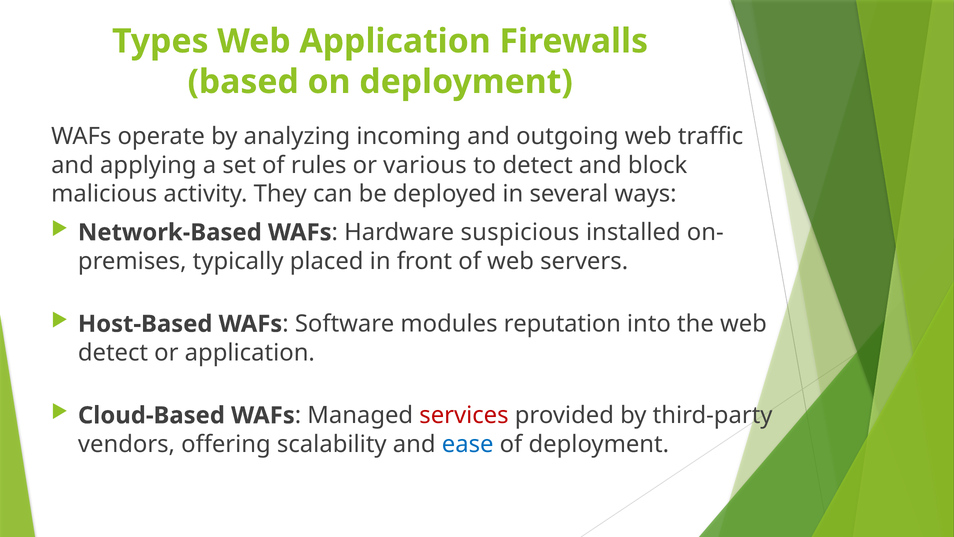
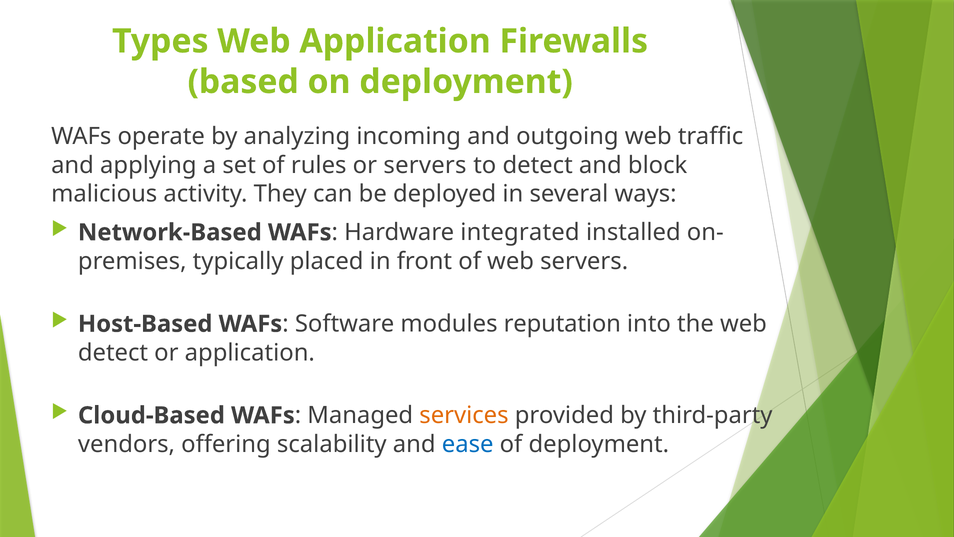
or various: various -> servers
suspicious: suspicious -> integrated
services colour: red -> orange
